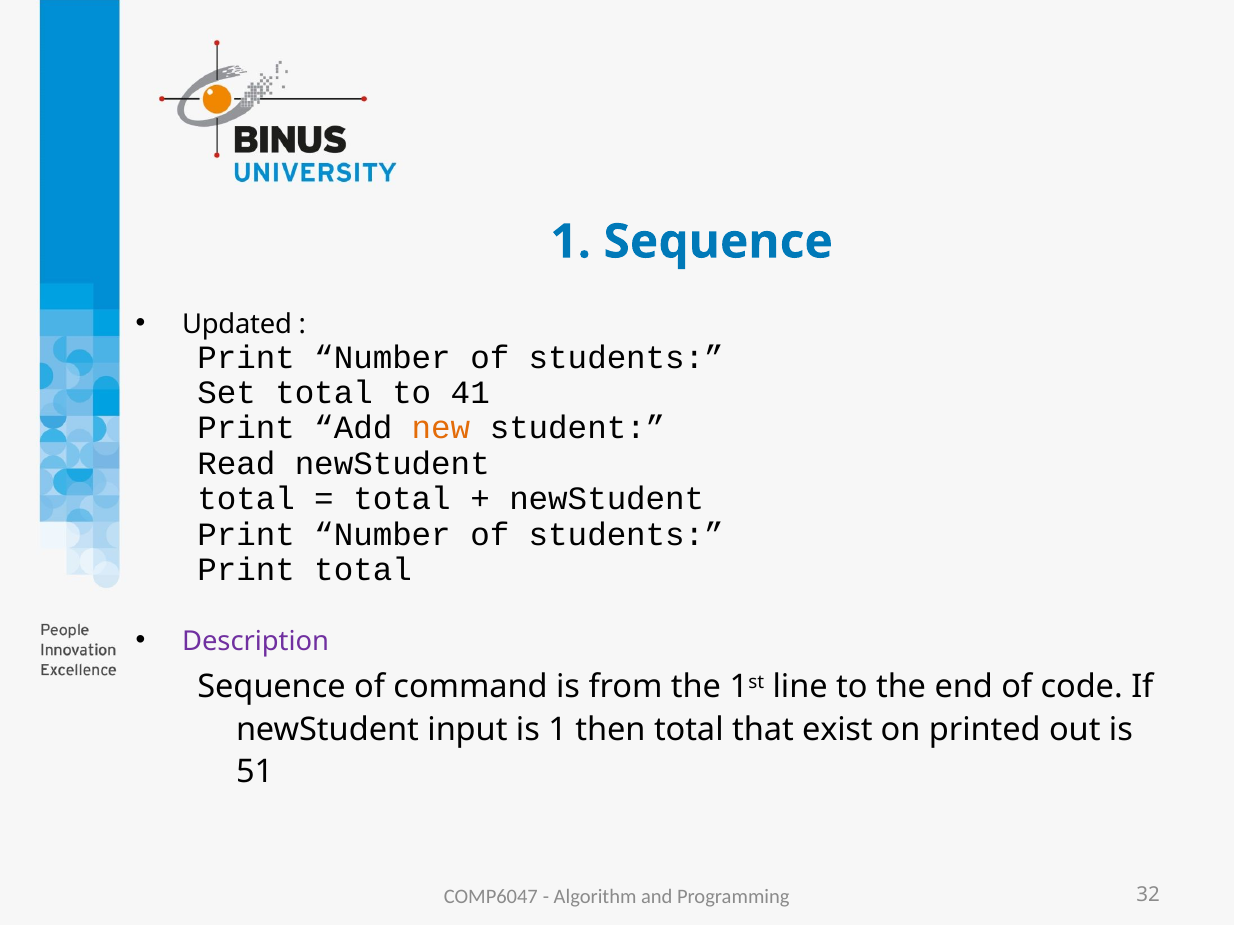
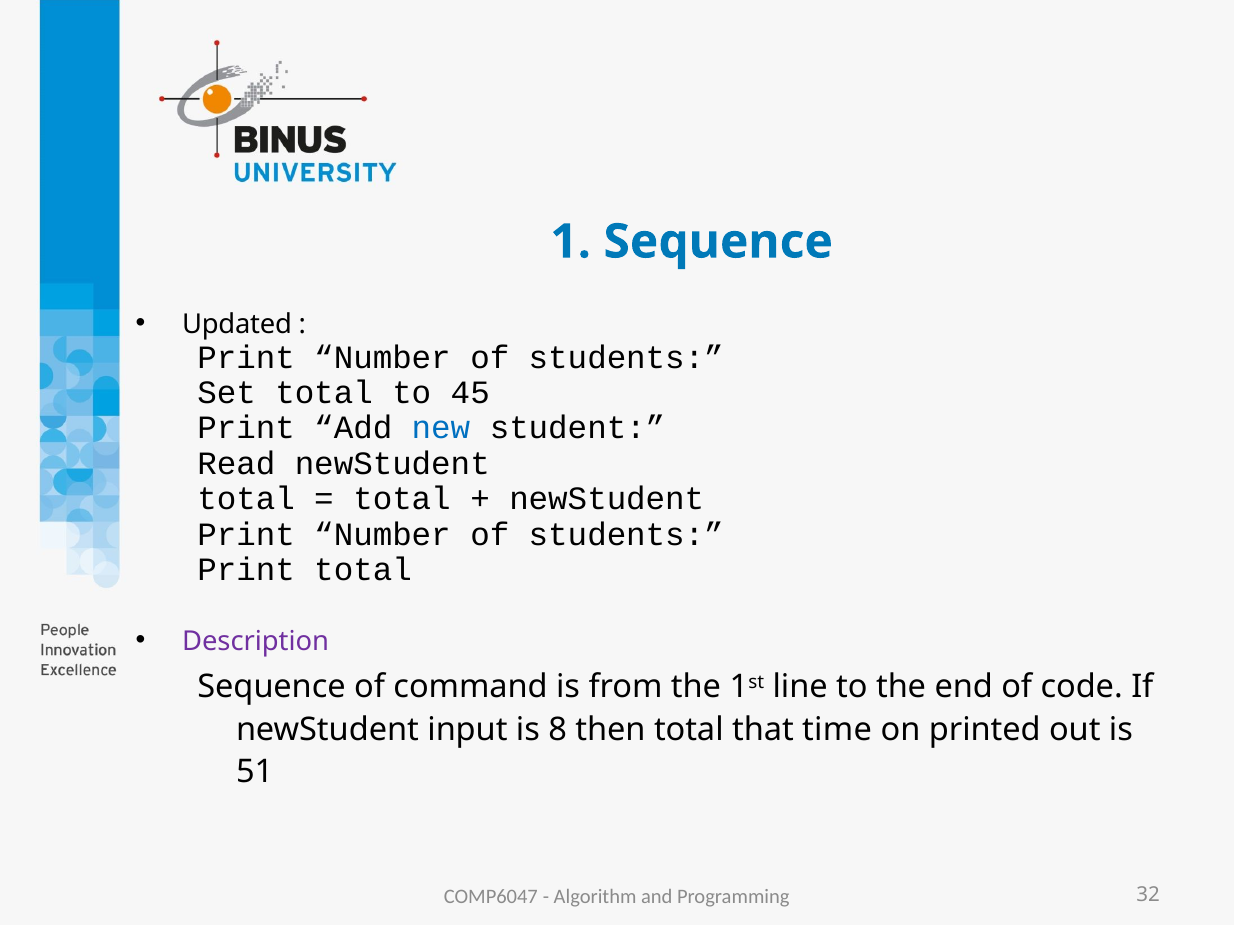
41: 41 -> 45
new colour: orange -> blue
is 1: 1 -> 8
exist: exist -> time
